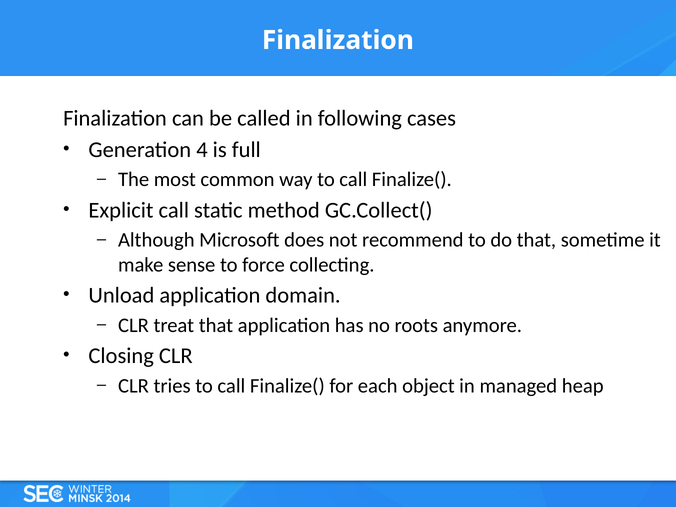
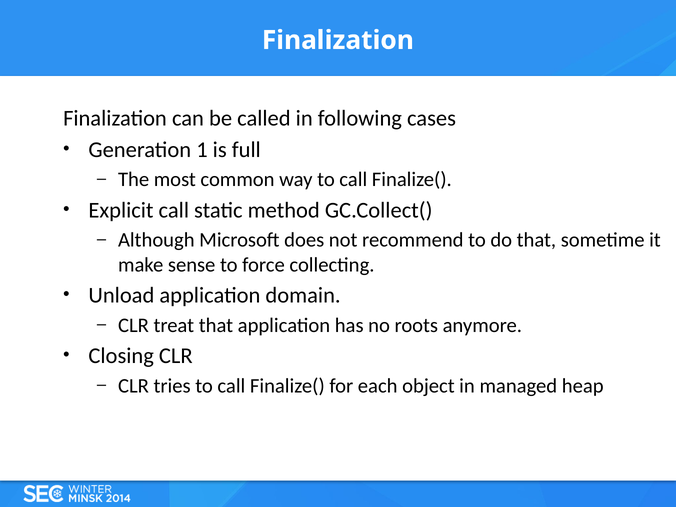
4: 4 -> 1
